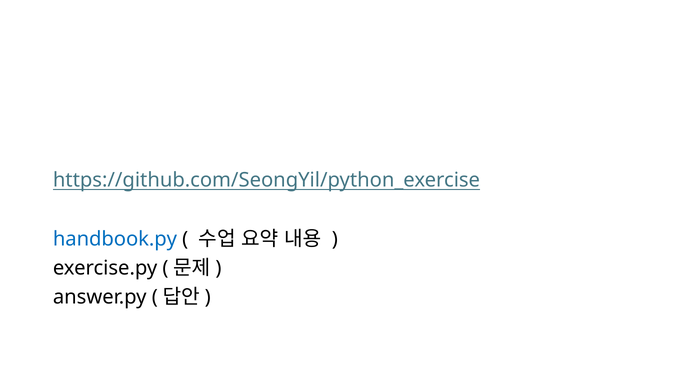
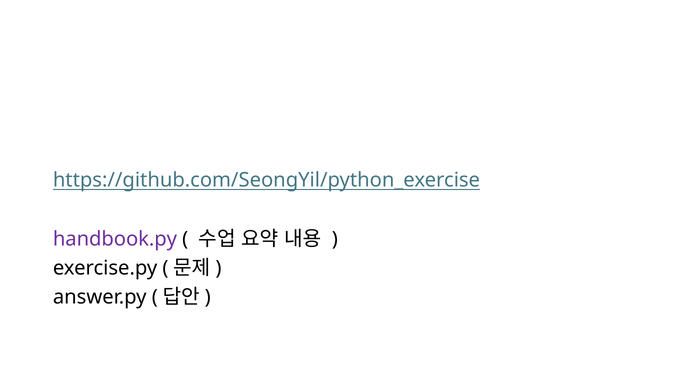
handbook.py colour: blue -> purple
